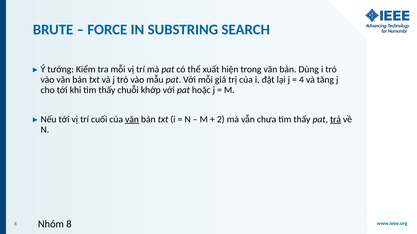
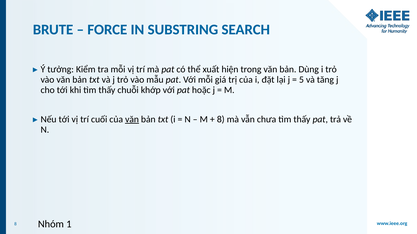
4: 4 -> 5
2 at (221, 120): 2 -> 8
trả underline: present -> none
Nhóm 8: 8 -> 1
